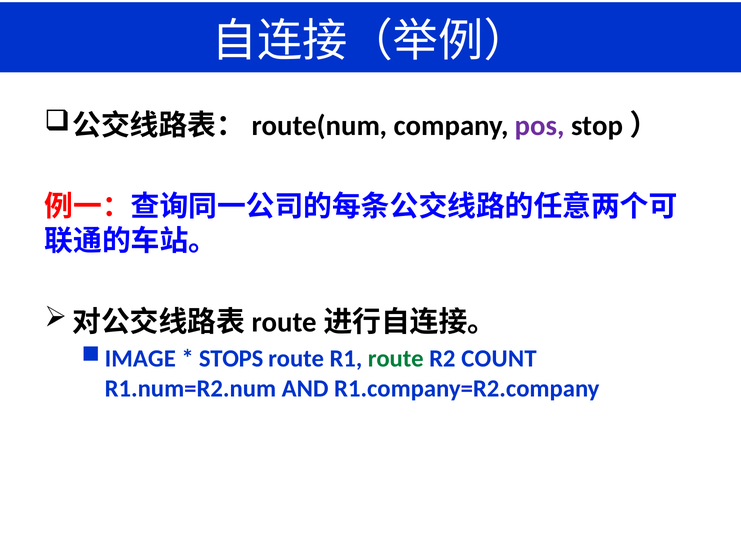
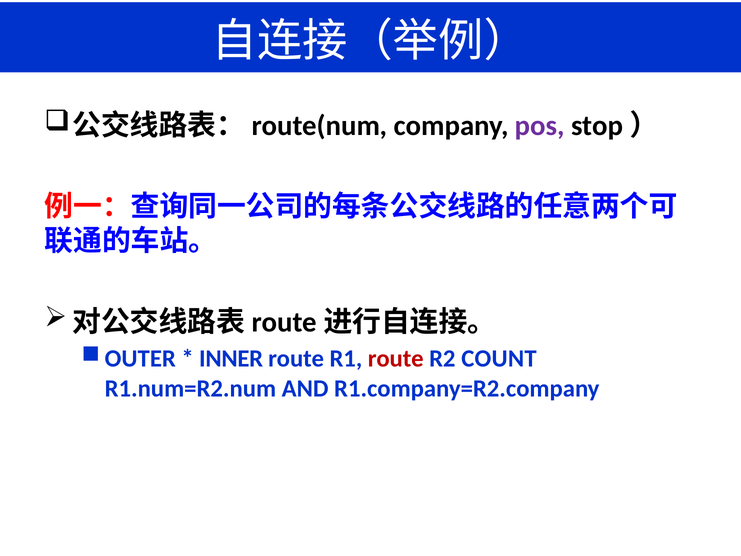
IMAGE: IMAGE -> OUTER
STOPS: STOPS -> INNER
route at (396, 359) colour: green -> red
